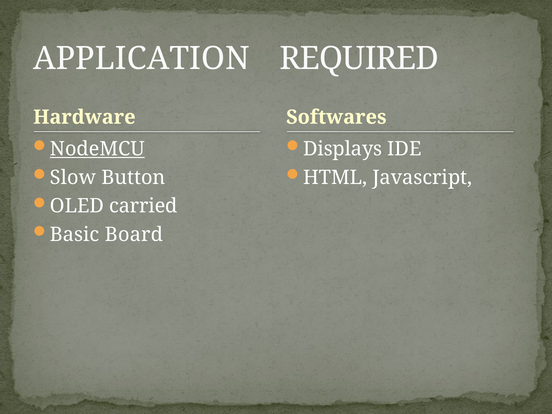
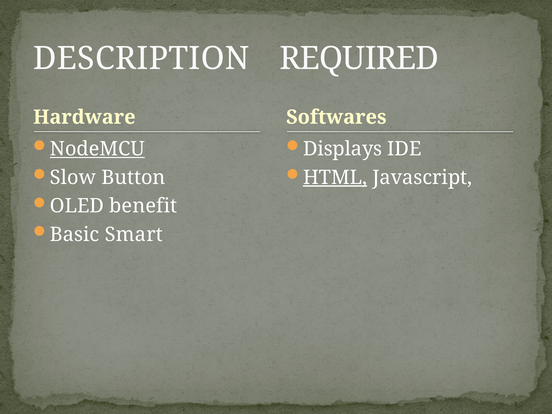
APPLICATION: APPLICATION -> DESCRIPTION
HTML underline: none -> present
carried: carried -> benefit
Board: Board -> Smart
